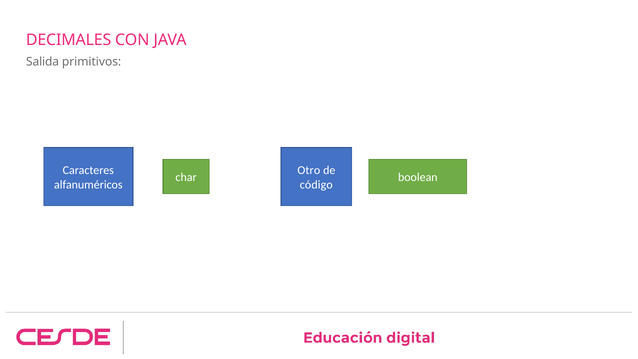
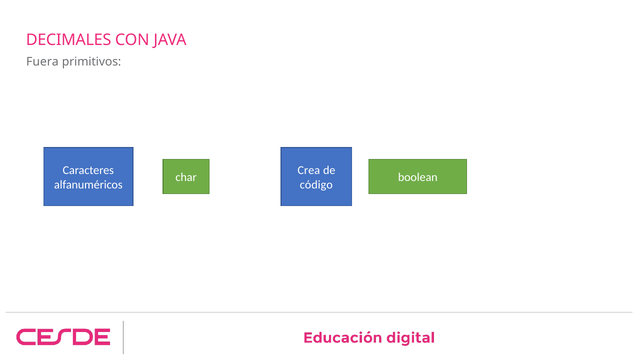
Salida: Salida -> Fuera
Otro: Otro -> Crea
